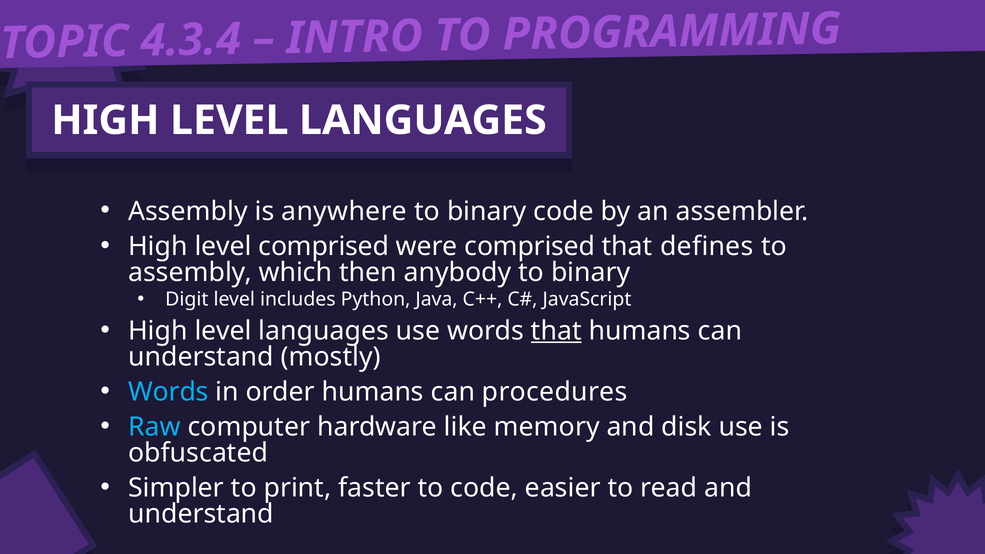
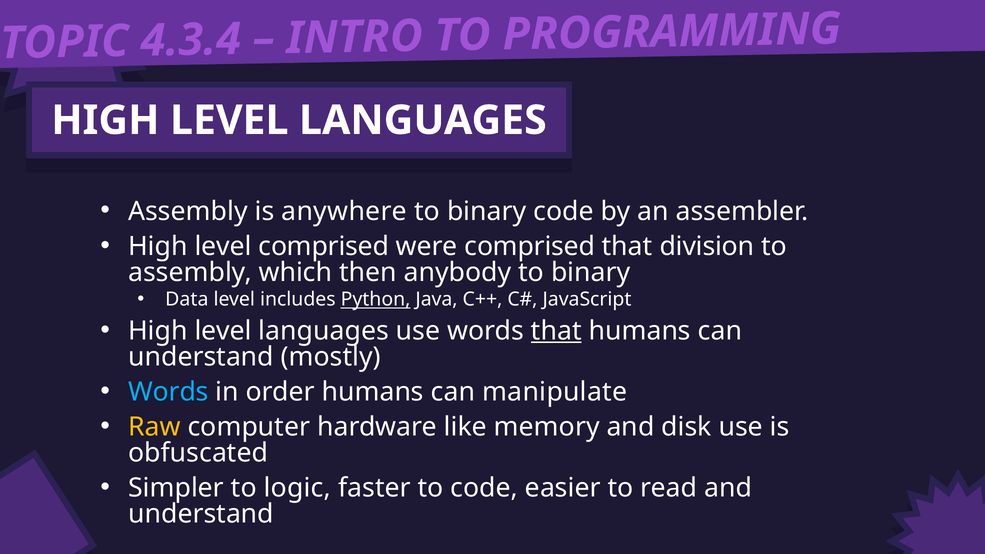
defines: defines -> division
Digit: Digit -> Data
Python underline: none -> present
procedures: procedures -> manipulate
Raw colour: light blue -> yellow
print: print -> logic
